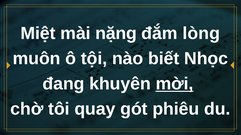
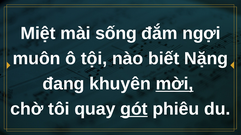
nặng: nặng -> sống
lòng: lòng -> ngợi
Nhọc: Nhọc -> Nặng
gót underline: none -> present
